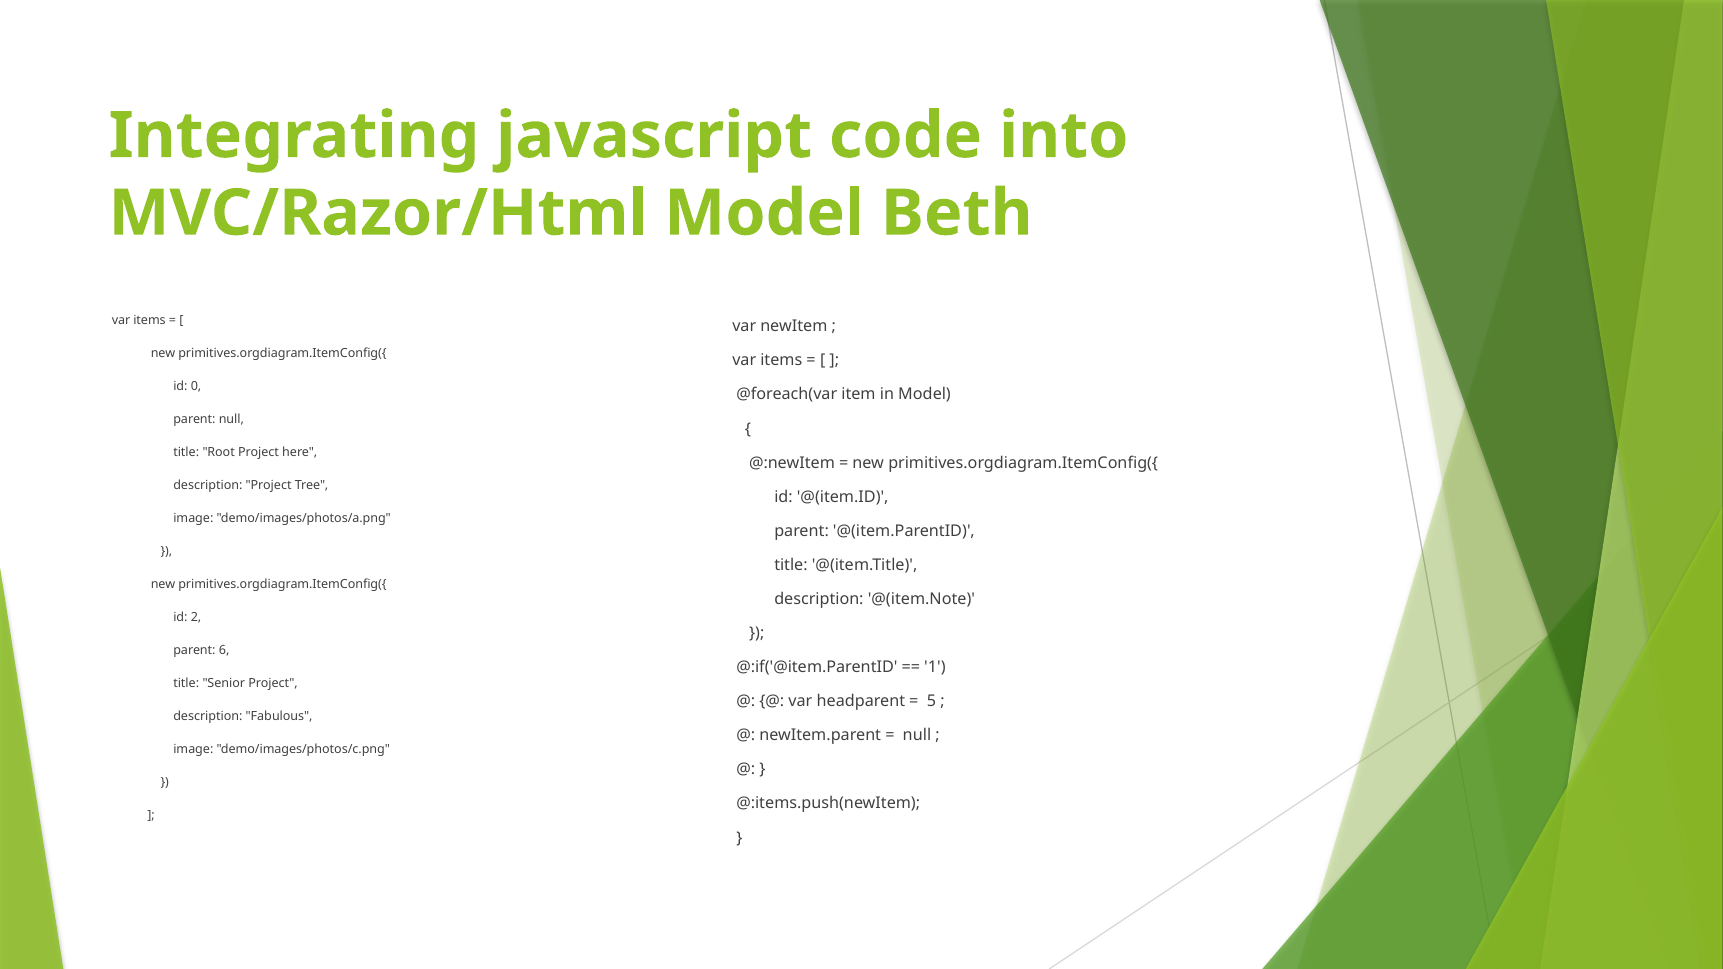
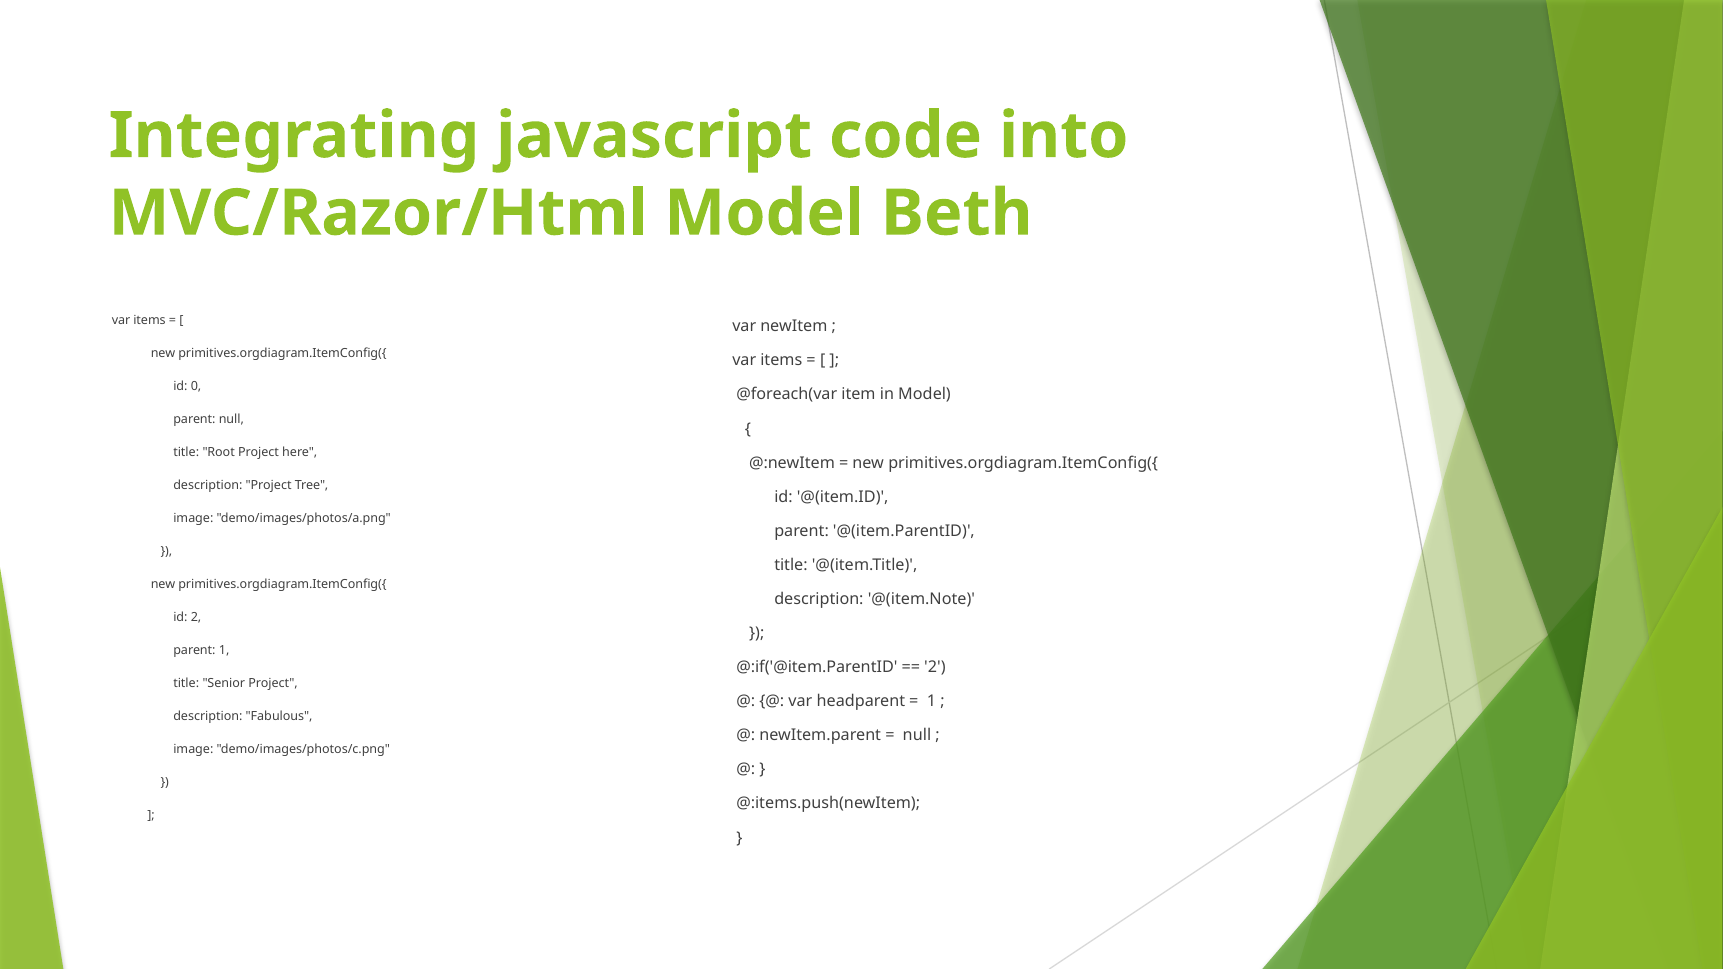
parent 6: 6 -> 1
1 at (935, 667): 1 -> 2
5 at (931, 701): 5 -> 1
